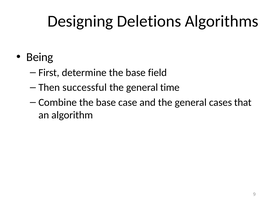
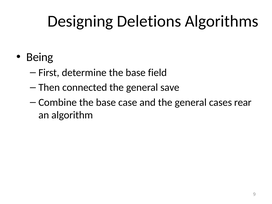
successful: successful -> connected
time: time -> save
that: that -> rear
